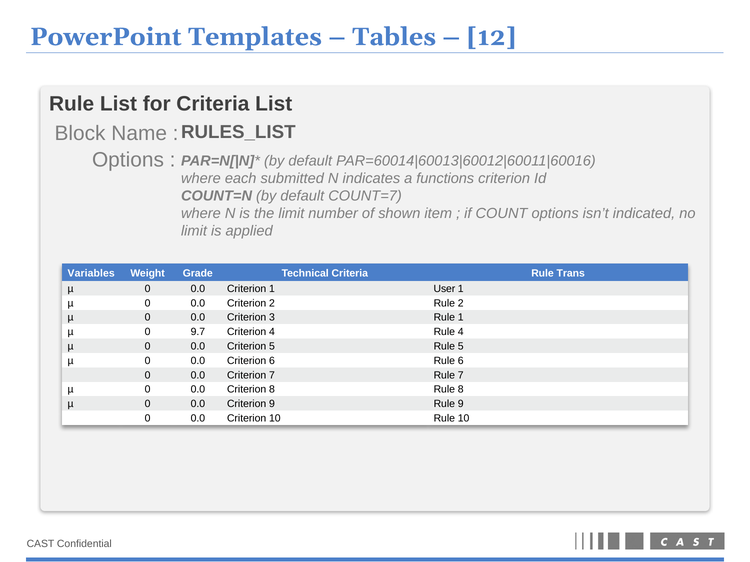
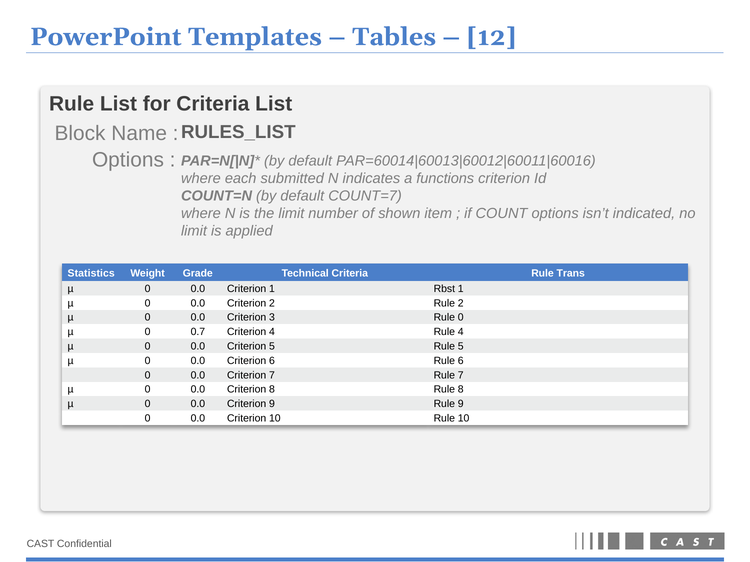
Variables: Variables -> Statistics
User: User -> Rbst
Rule 1: 1 -> 0
9.7: 9.7 -> 0.7
